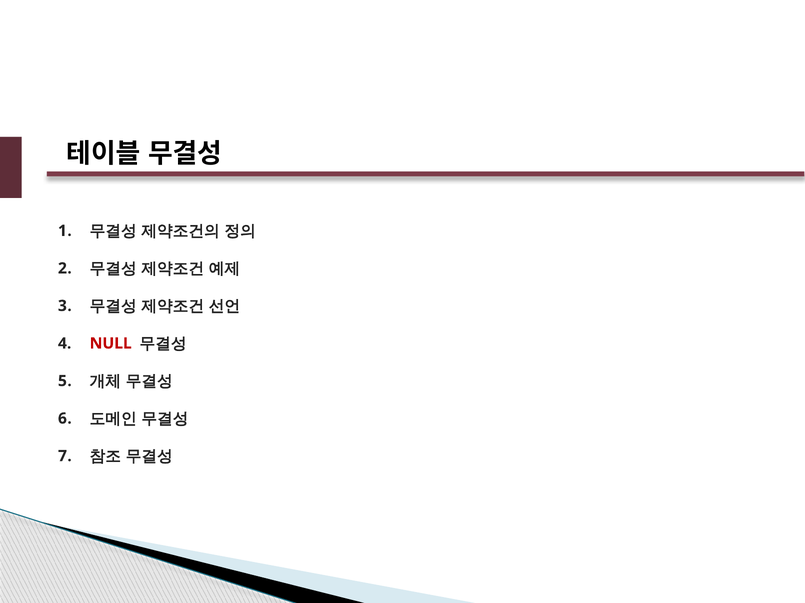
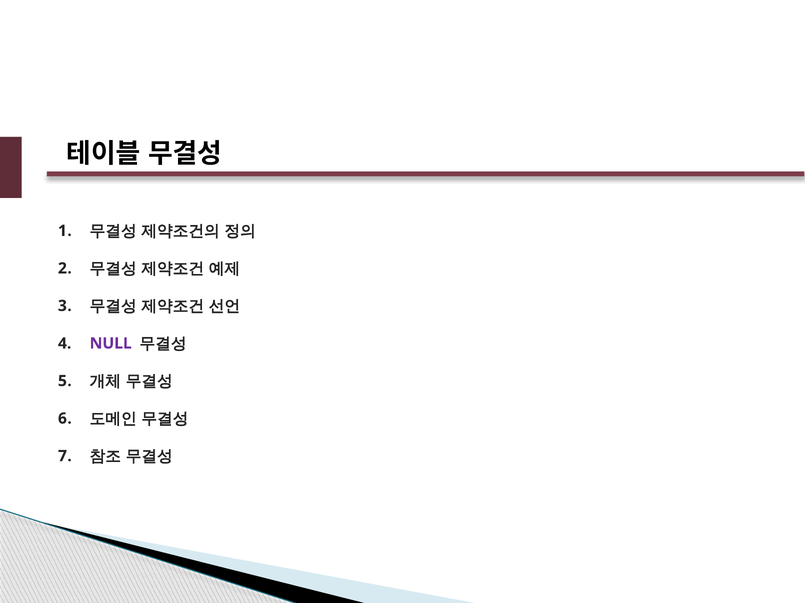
NULL colour: red -> purple
